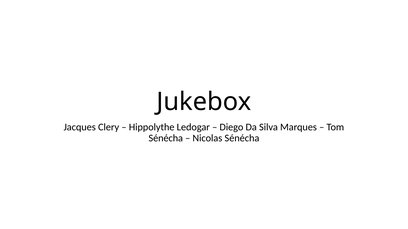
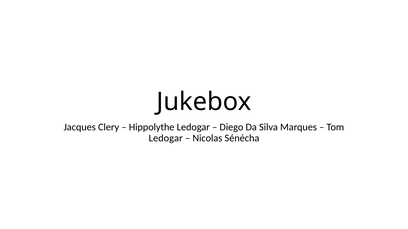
Sénécha at (166, 139): Sénécha -> Ledogar
